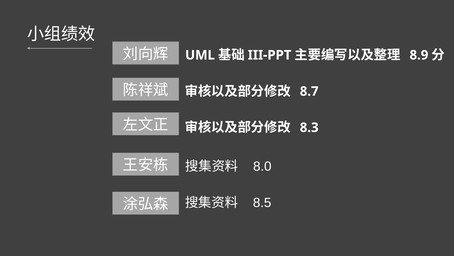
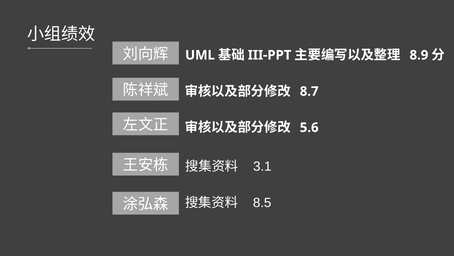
8.3: 8.3 -> 5.6
8.0: 8.0 -> 3.1
